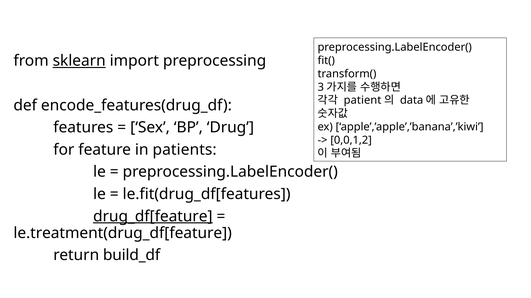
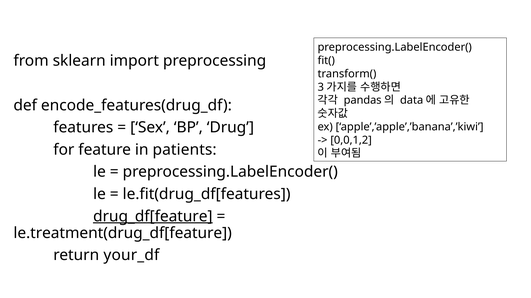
sklearn underline: present -> none
patient: patient -> pandas
build_df: build_df -> your_df
